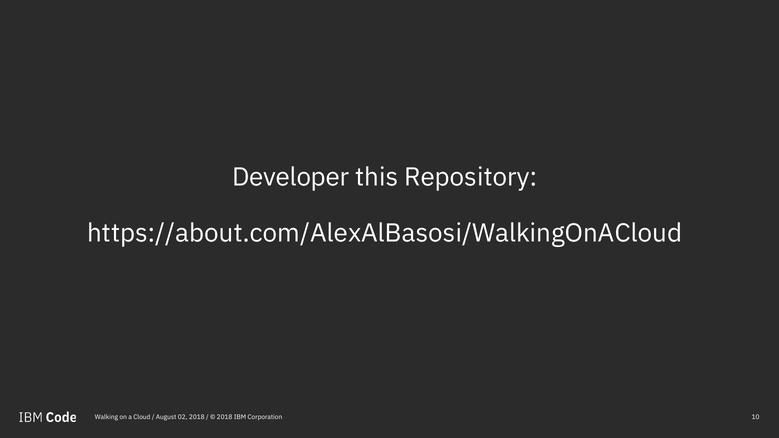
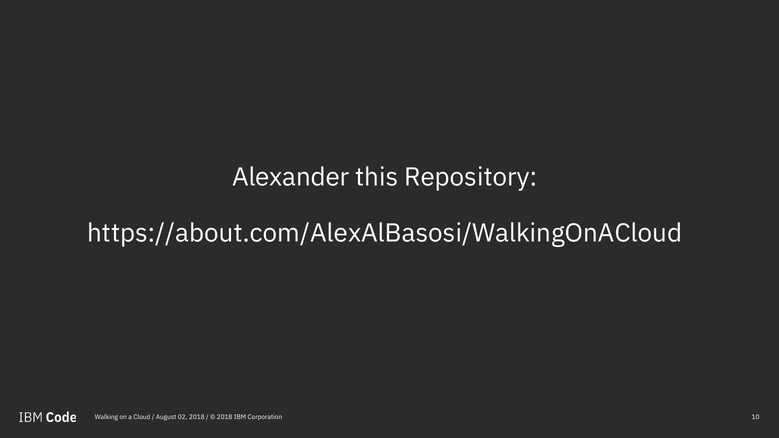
Developer: Developer -> Alexander
